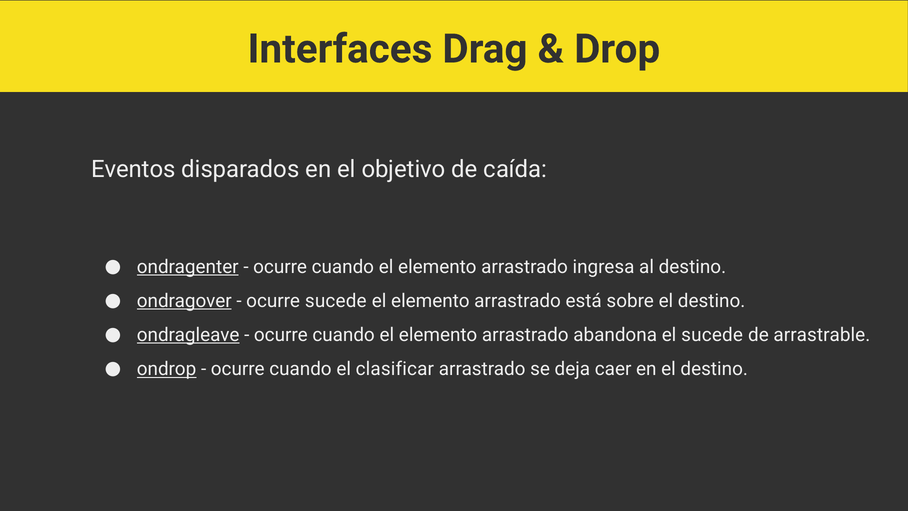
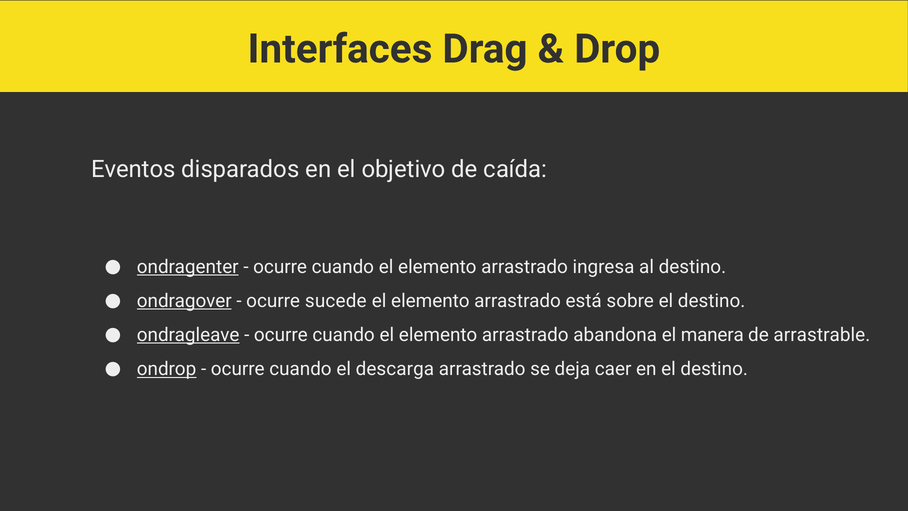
el sucede: sucede -> manera
clasificar: clasificar -> descarga
